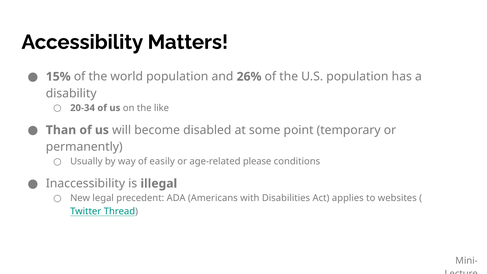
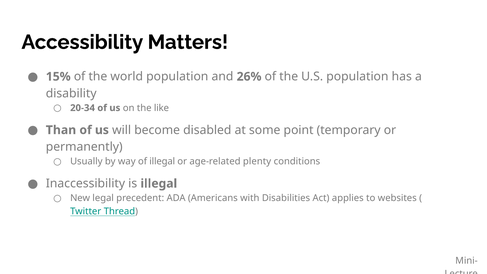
of easily: easily -> illegal
please: please -> plenty
